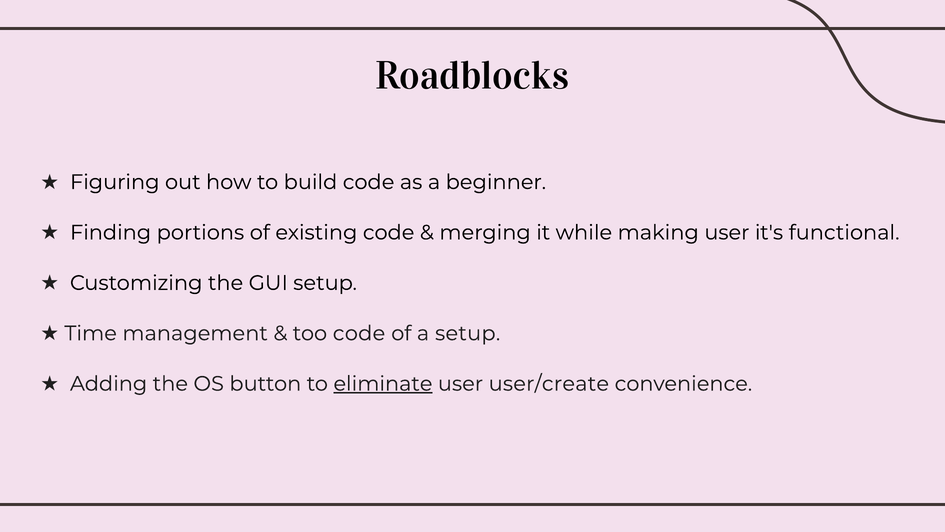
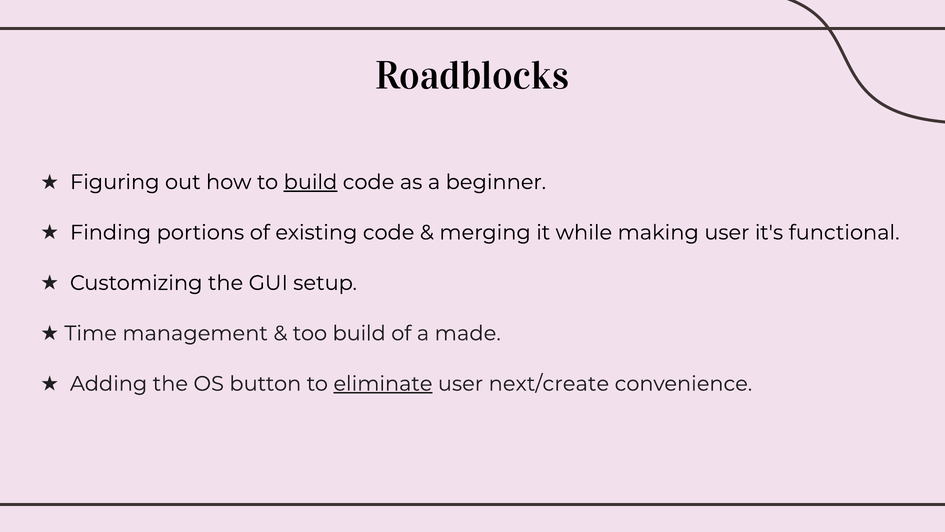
build at (310, 182) underline: none -> present
too code: code -> build
a setup: setup -> made
user/create: user/create -> next/create
